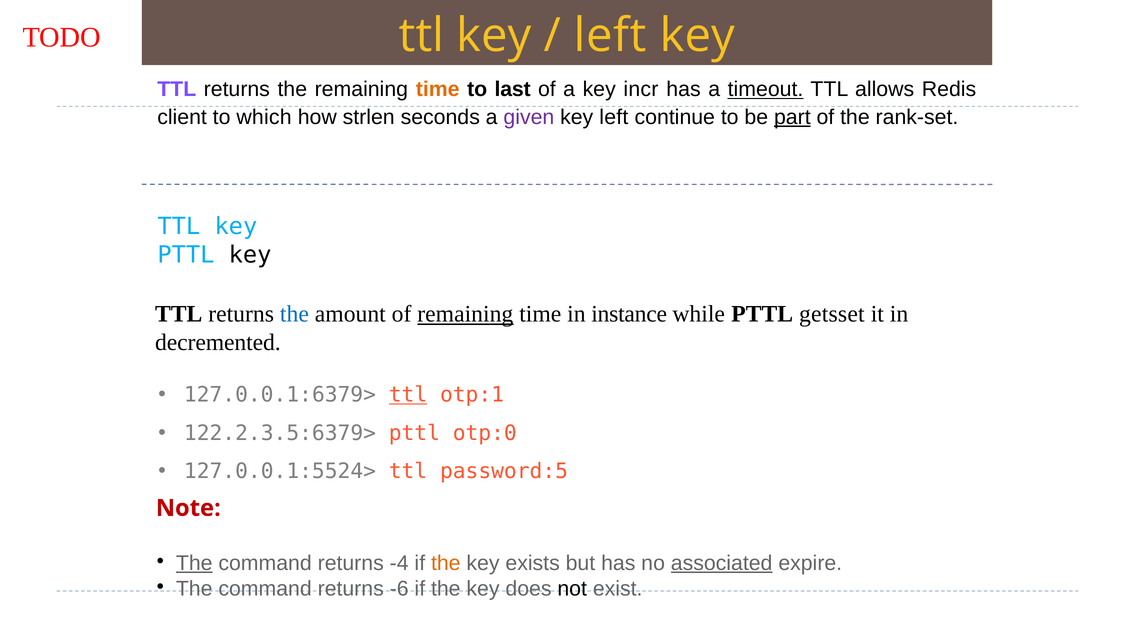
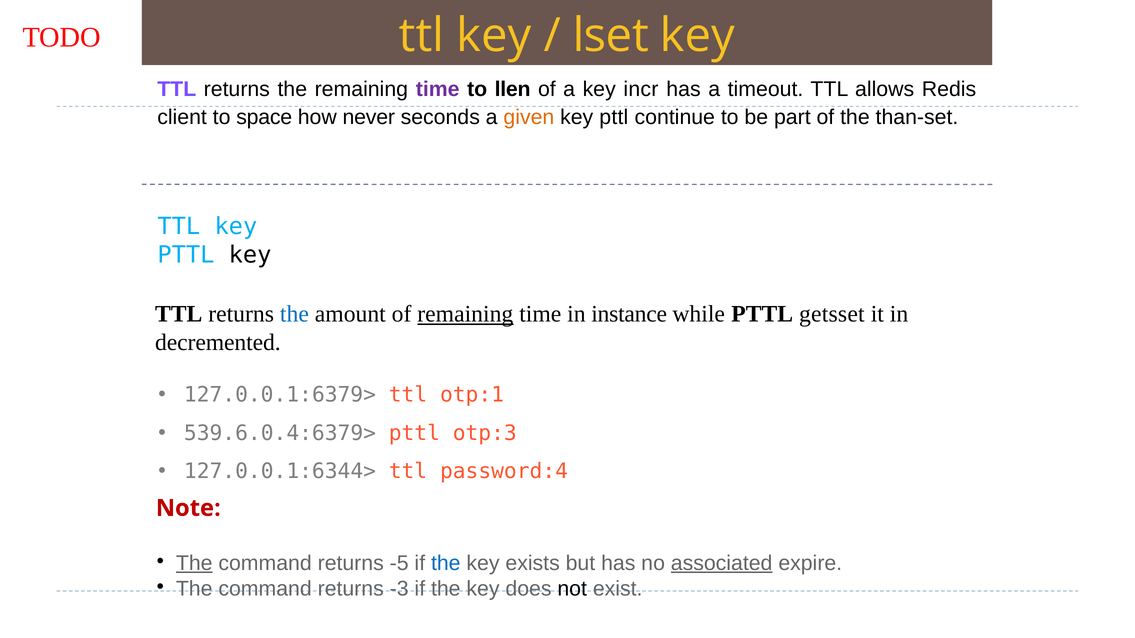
left at (610, 36): left -> lset
time at (438, 89) colour: orange -> purple
last: last -> llen
timeout underline: present -> none
which: which -> space
strlen: strlen -> never
given colour: purple -> orange
left at (614, 117): left -> pttl
part underline: present -> none
rank-set: rank-set -> than-set
ttl at (408, 395) underline: present -> none
122.2.3.5:6379>: 122.2.3.5:6379> -> 539.6.0.4:6379>
otp:0: otp:0 -> otp:3
127.0.0.1:5524>: 127.0.0.1:5524> -> 127.0.0.1:6344>
password:5: password:5 -> password:4
-4: -4 -> -5
the at (446, 564) colour: orange -> blue
-6: -6 -> -3
